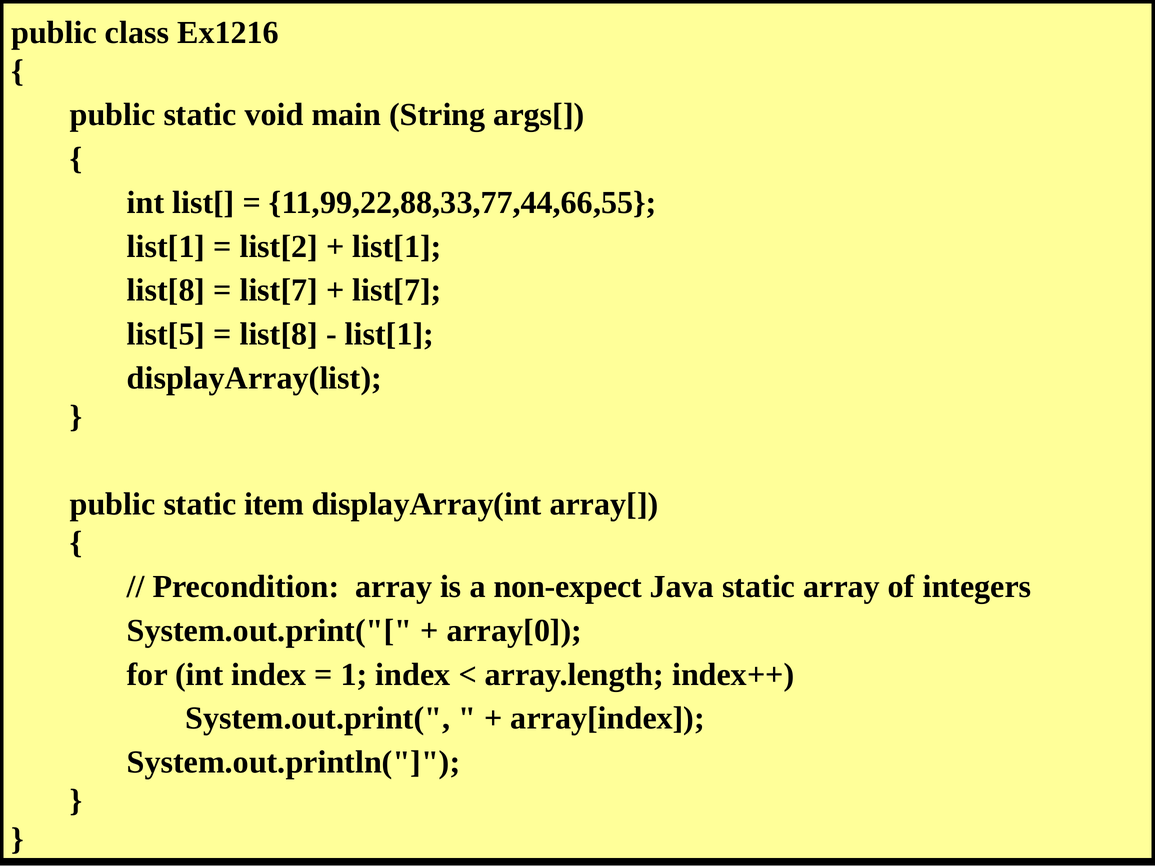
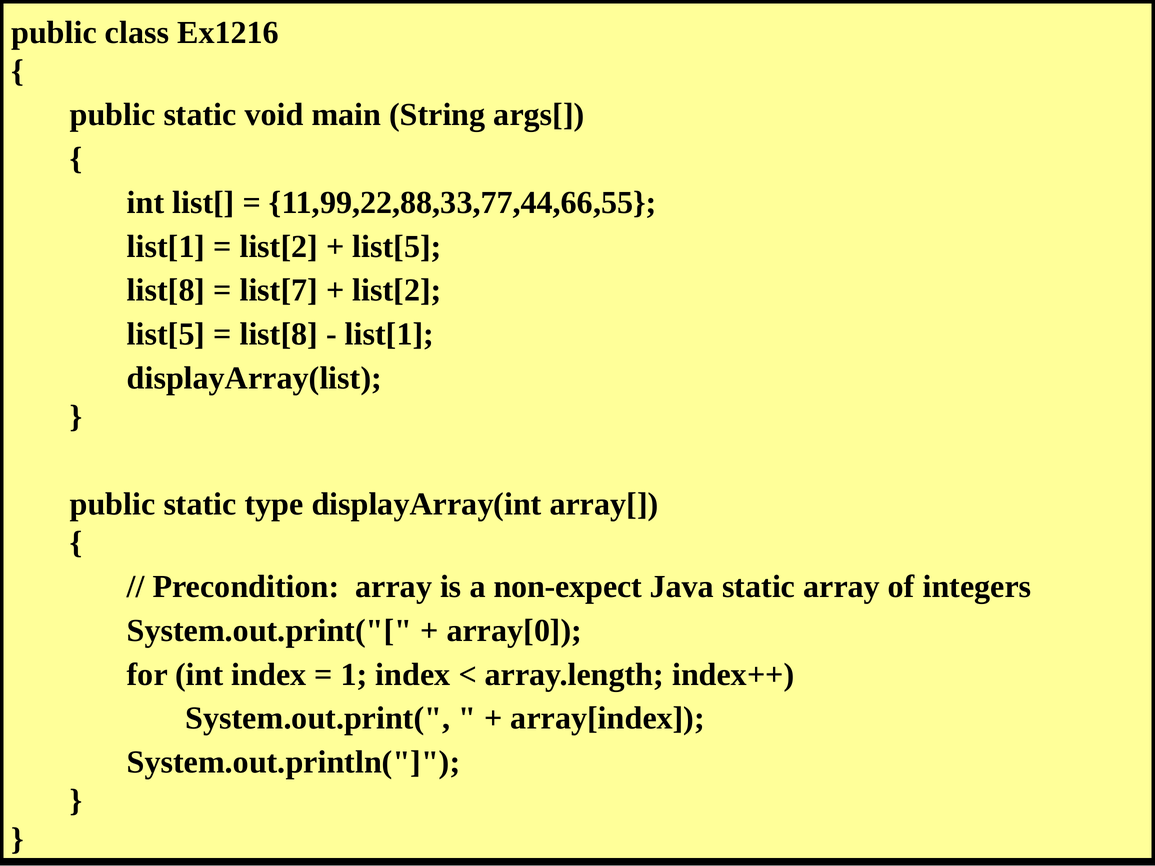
list[1 at (397, 247): list[1 -> list[5
list[7 at (397, 290): list[7 -> list[2
item: item -> type
